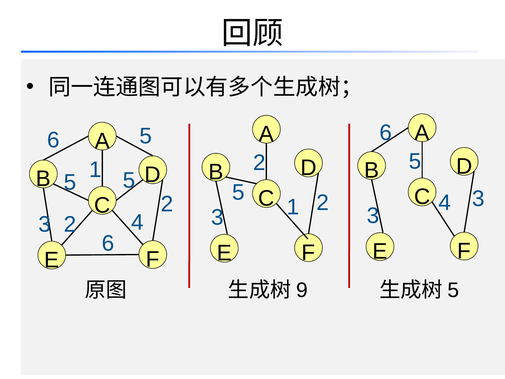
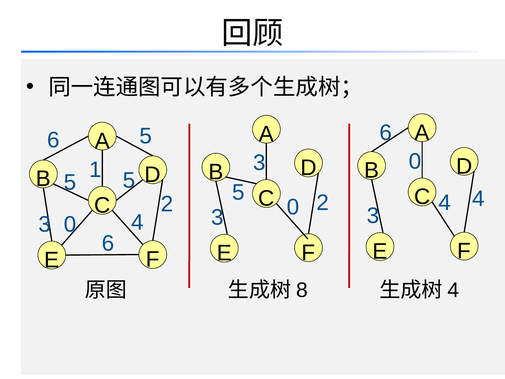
5 at (415, 161): 5 -> 0
B 2: 2 -> 3
4 3: 3 -> 4
1 at (293, 207): 1 -> 0
2 at (70, 224): 2 -> 0
9: 9 -> 8
5 at (454, 290): 5 -> 4
